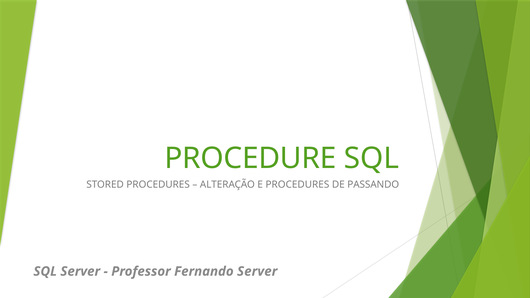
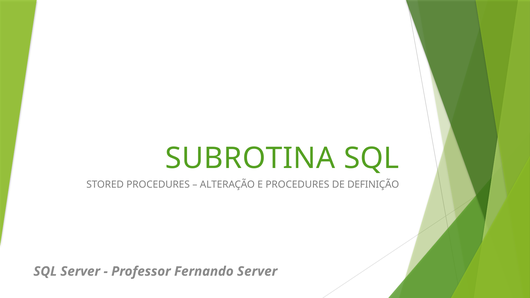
PROCEDURE: PROCEDURE -> SUBROTINA
PASSANDO: PASSANDO -> DEFINIÇÃO
